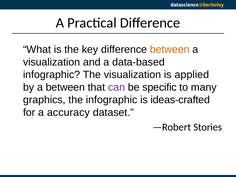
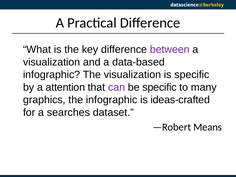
between at (170, 50) colour: orange -> purple
is applied: applied -> specific
a between: between -> attention
accuracy: accuracy -> searches
Stories: Stories -> Means
